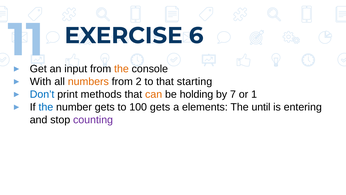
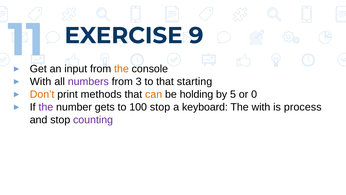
6: 6 -> 9
numbers colour: orange -> purple
2: 2 -> 3
Don’t colour: blue -> orange
7: 7 -> 5
1: 1 -> 0
the at (46, 107) colour: blue -> purple
100 gets: gets -> stop
elements: elements -> keyboard
The until: until -> with
entering: entering -> process
